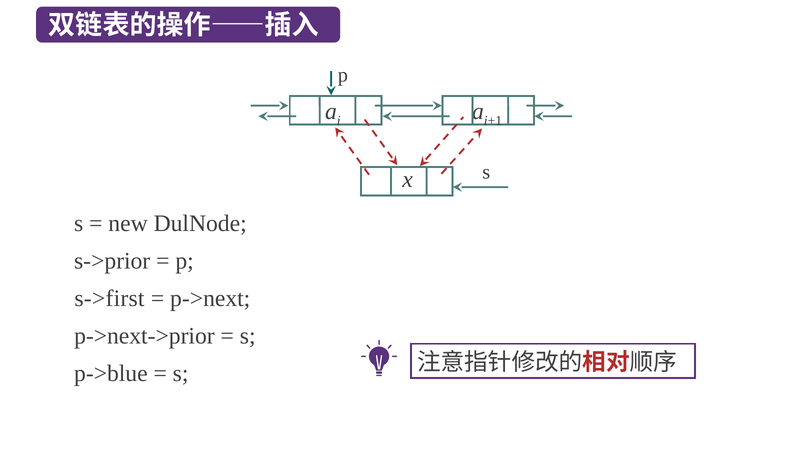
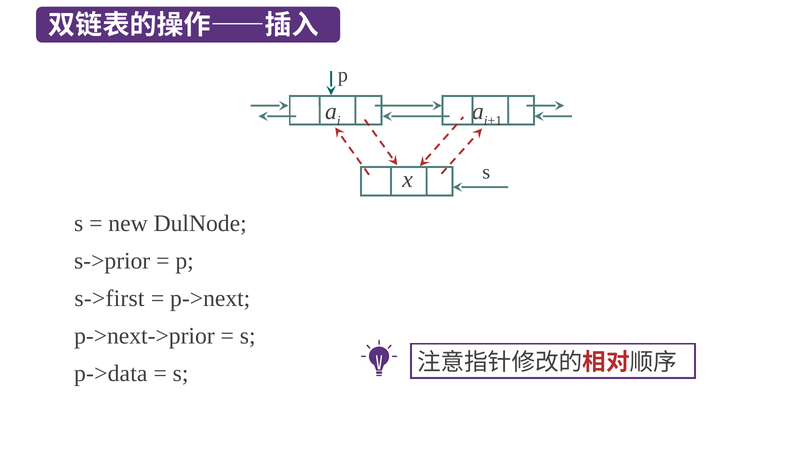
p->blue: p->blue -> p->data
